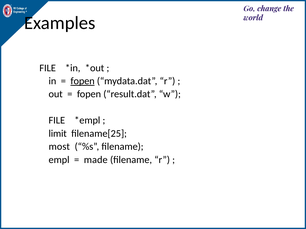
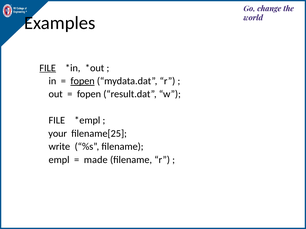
FILE at (48, 68) underline: none -> present
limit: limit -> your
most: most -> write
